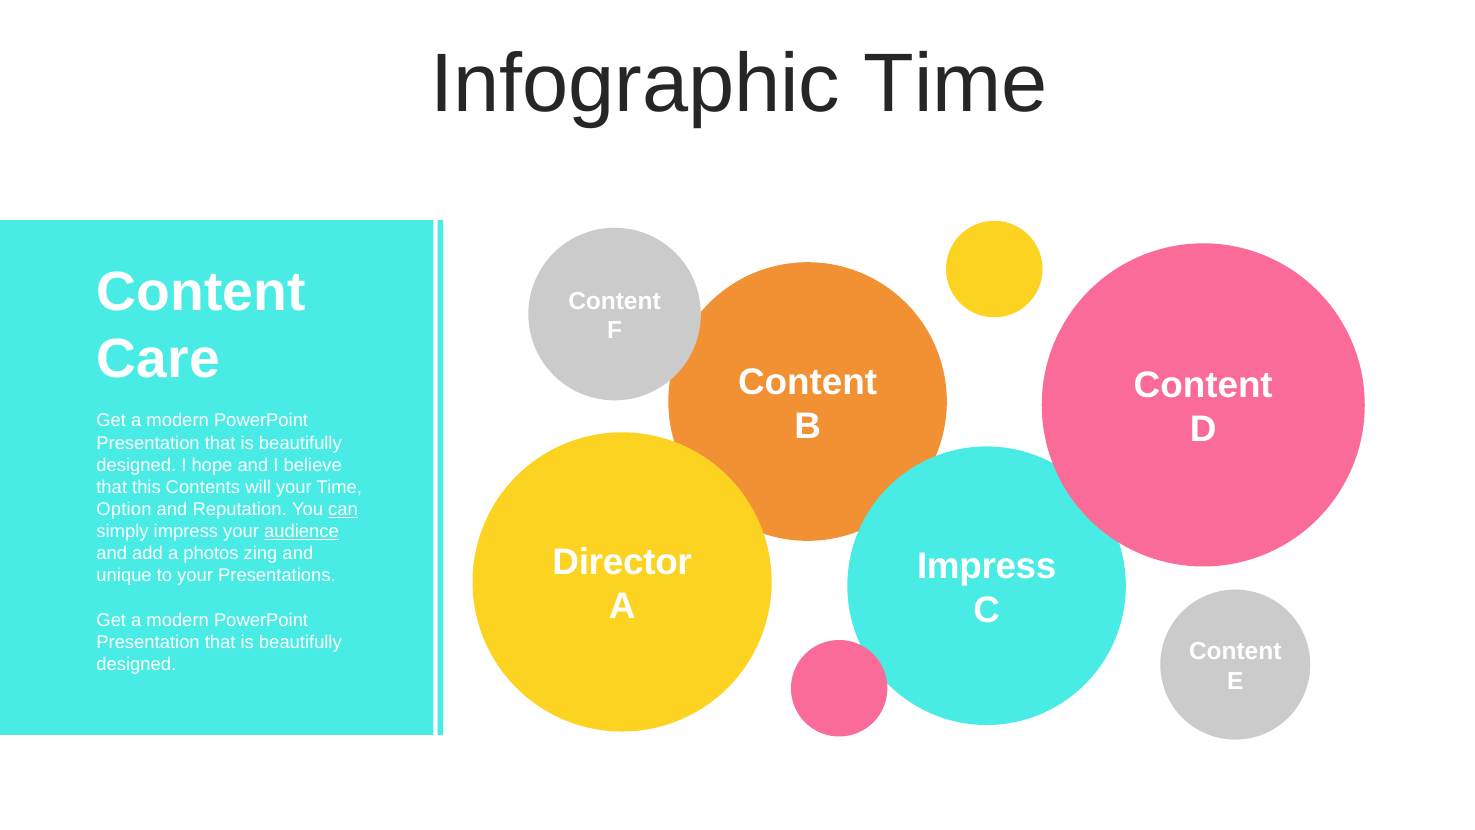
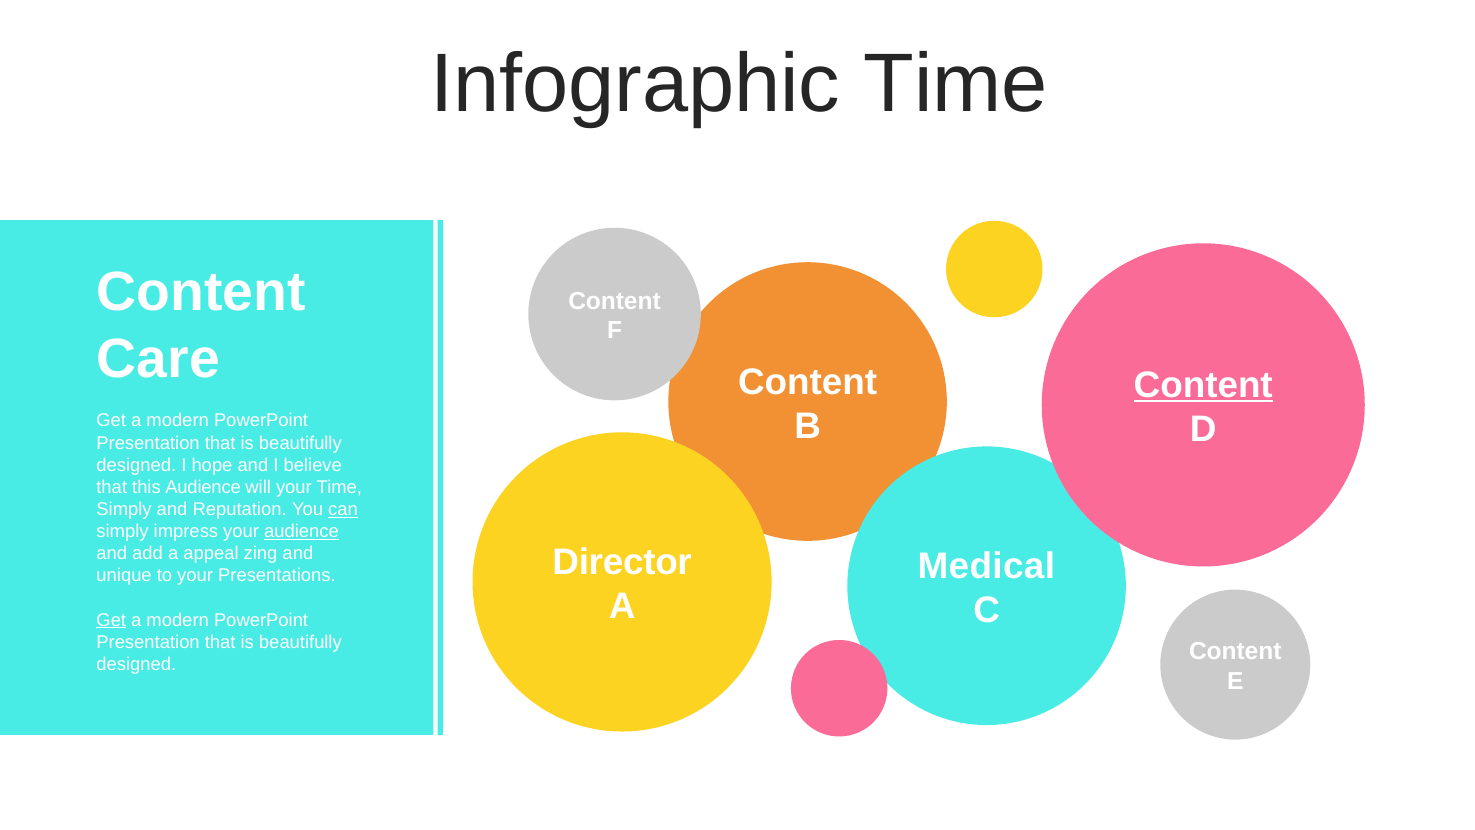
Content at (1203, 385) underline: none -> present
this Contents: Contents -> Audience
Option at (124, 509): Option -> Simply
photos: photos -> appeal
Impress at (987, 566): Impress -> Medical
Get at (111, 620) underline: none -> present
